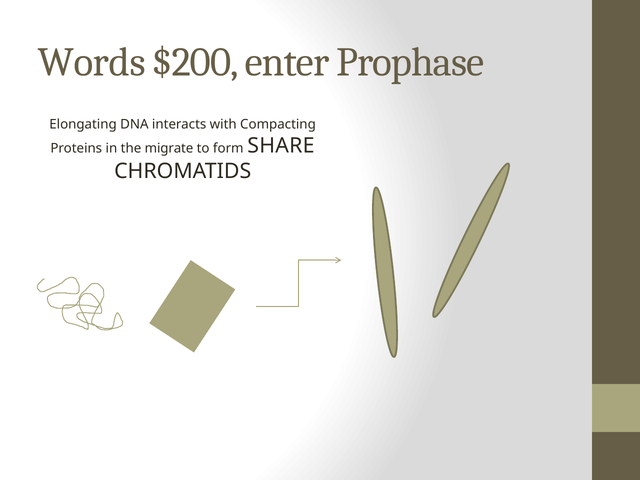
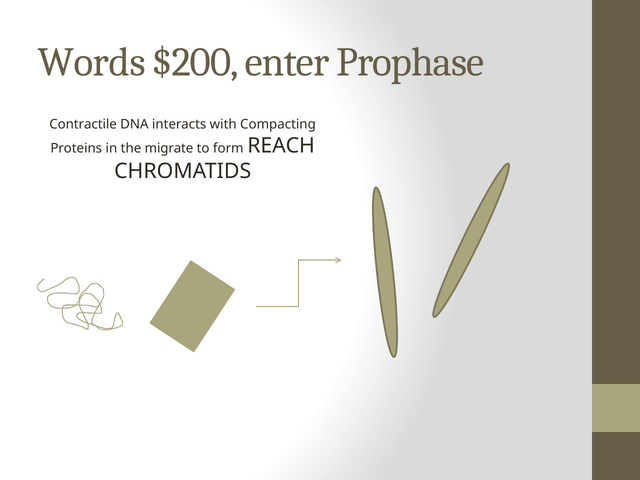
Elongating: Elongating -> Contractile
SHARE: SHARE -> REACH
